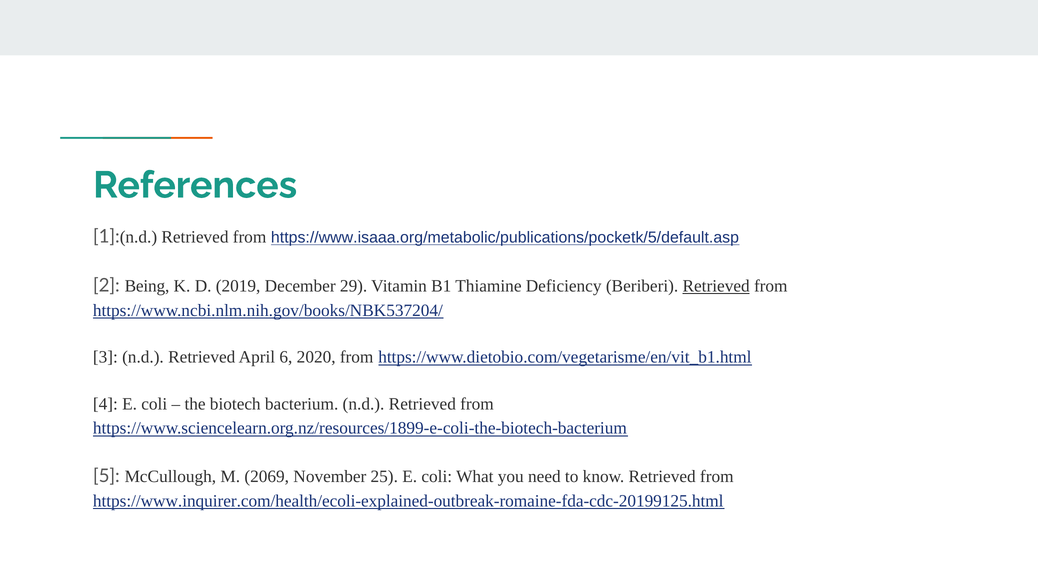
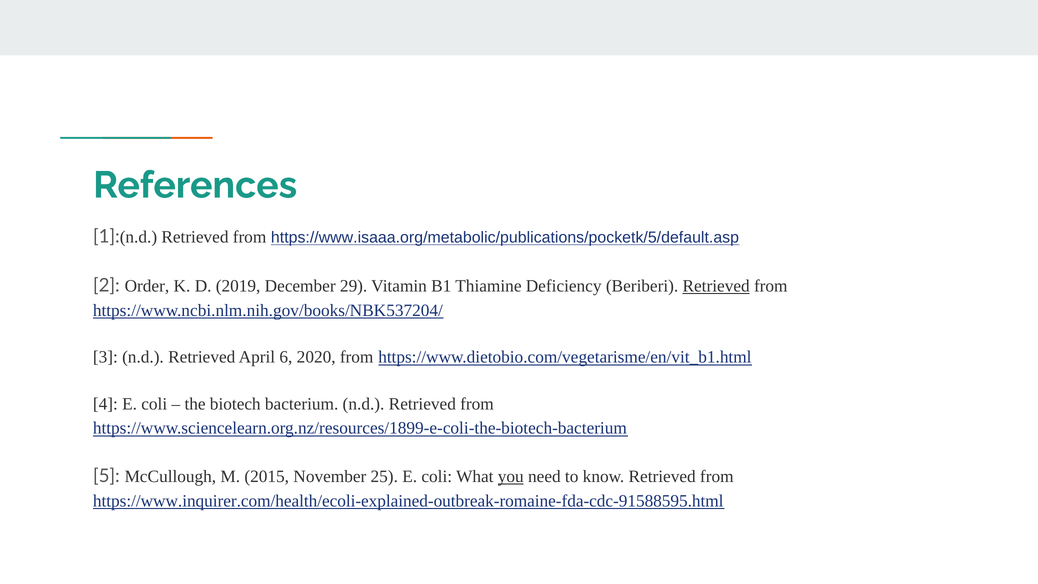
Being: Being -> Order
2069: 2069 -> 2015
you underline: none -> present
https://www.inquirer.com/health/ecoli-explained-outbreak-romaine-fda-cdc-20199125.html: https://www.inquirer.com/health/ecoli-explained-outbreak-romaine-fda-cdc-20199125.html -> https://www.inquirer.com/health/ecoli-explained-outbreak-romaine-fda-cdc-91588595.html
